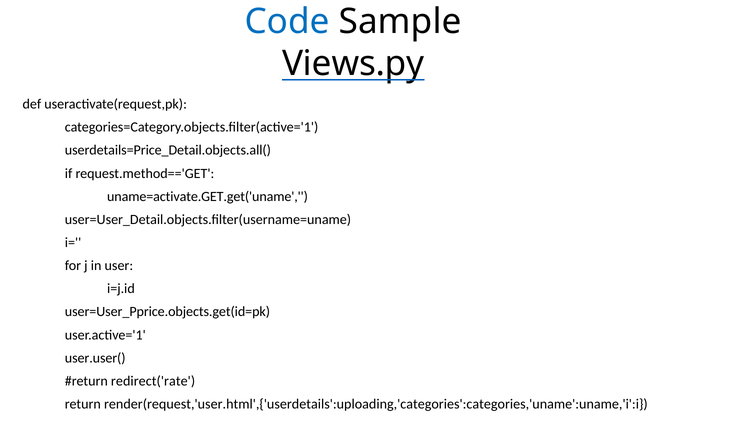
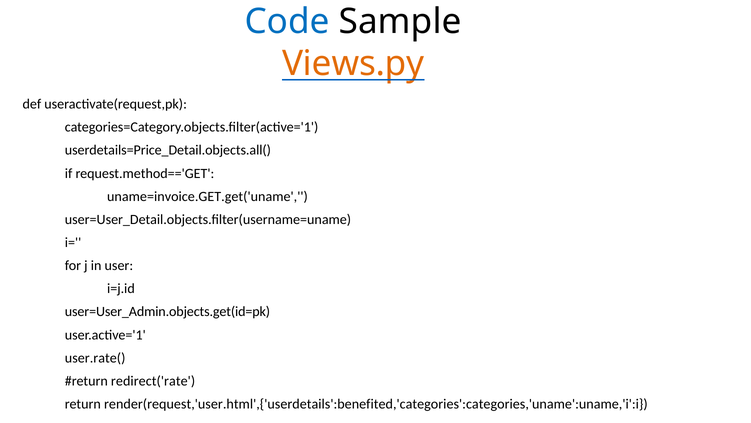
Views.py colour: black -> orange
uname=activate.GET.get('uname: uname=activate.GET.get('uname -> uname=invoice.GET.get('uname
user=User_Pprice.objects.get(id=pk: user=User_Pprice.objects.get(id=pk -> user=User_Admin.objects.get(id=pk
user.user(: user.user( -> user.rate(
render(request,'user.html',{'userdetails':uploading,'categories':categories,'uname':uname,'i':i: render(request,'user.html',{'userdetails':uploading,'categories':categories,'uname':uname,'i':i -> render(request,'user.html',{'userdetails':benefited,'categories':categories,'uname':uname,'i':i
